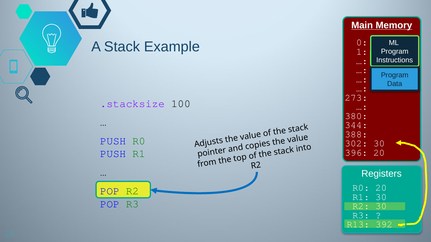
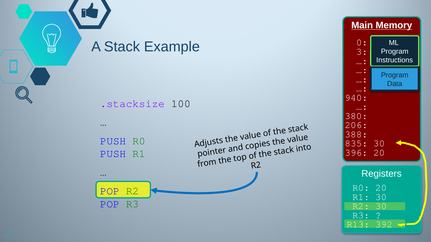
1: 1 -> 3
273: 273 -> 940
344: 344 -> 206
302: 302 -> 835
